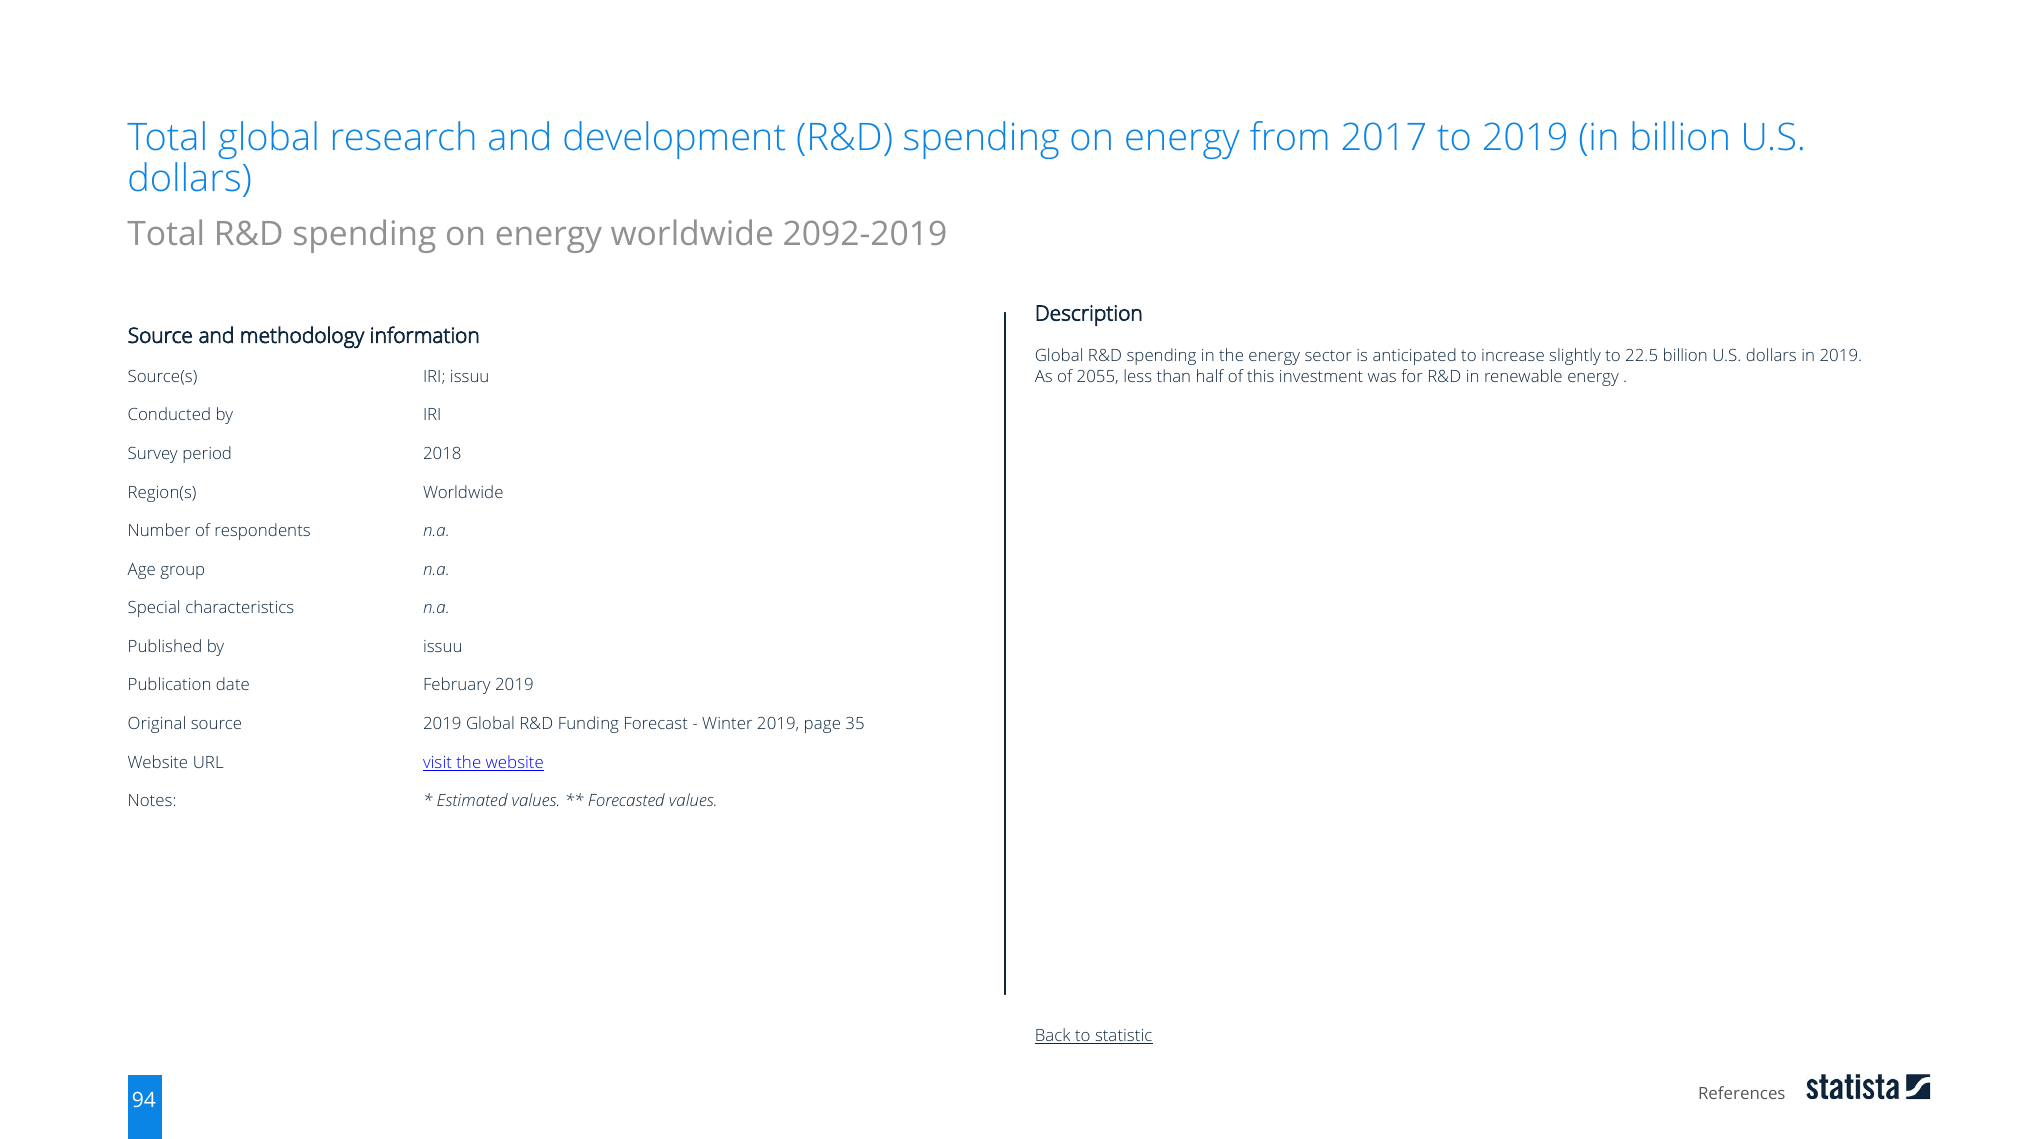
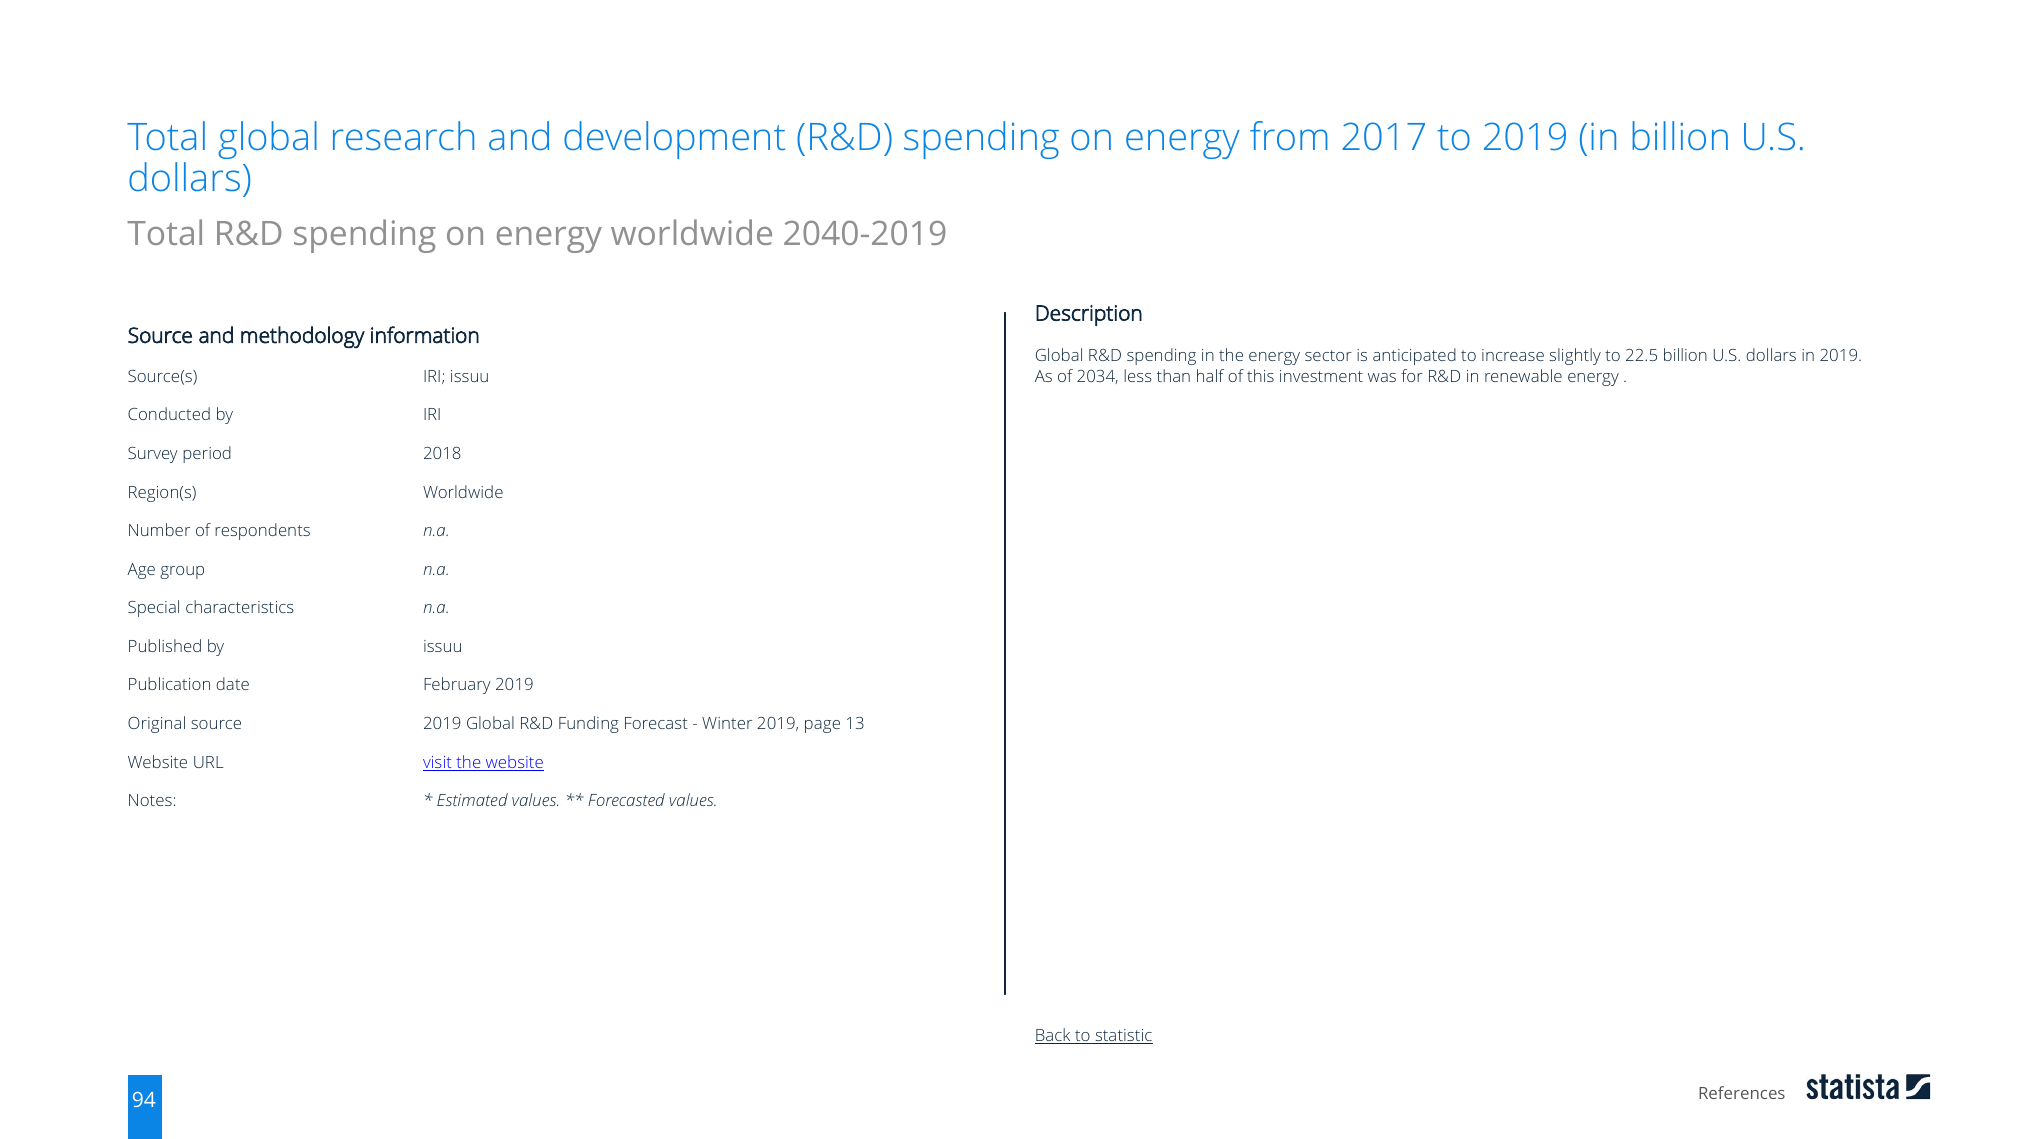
2092-2019: 2092-2019 -> 2040-2019
2055: 2055 -> 2034
35: 35 -> 13
